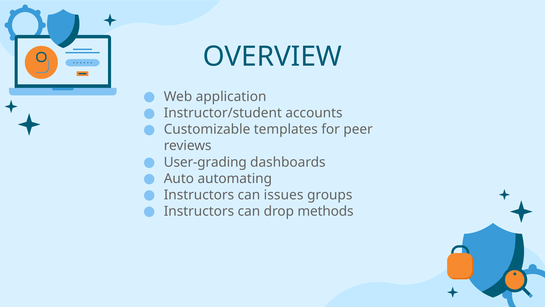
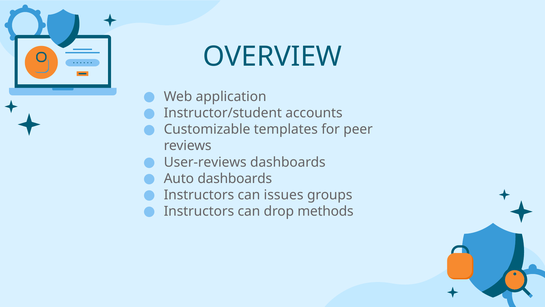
User-grading: User-grading -> User-reviews
Auto automating: automating -> dashboards
